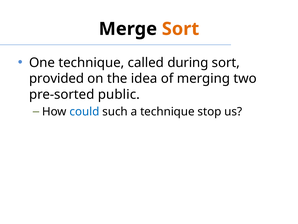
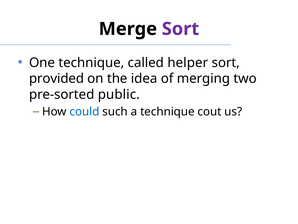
Sort at (181, 29) colour: orange -> purple
during: during -> helper
stop: stop -> cout
